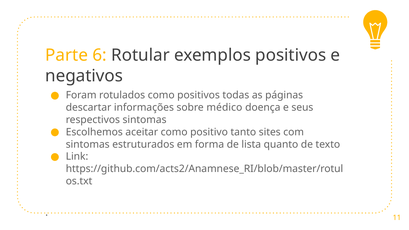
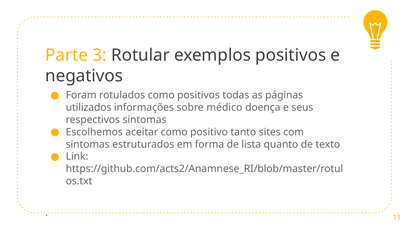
6: 6 -> 3
descartar: descartar -> utilizados
